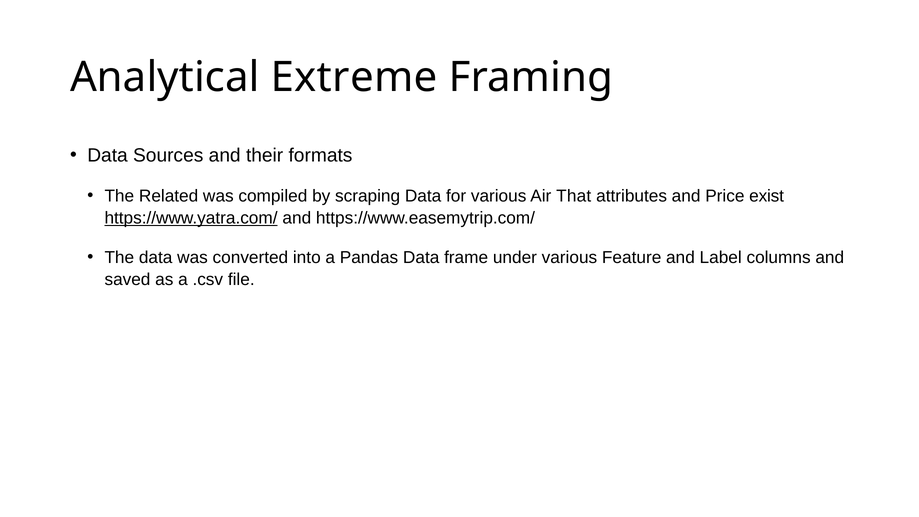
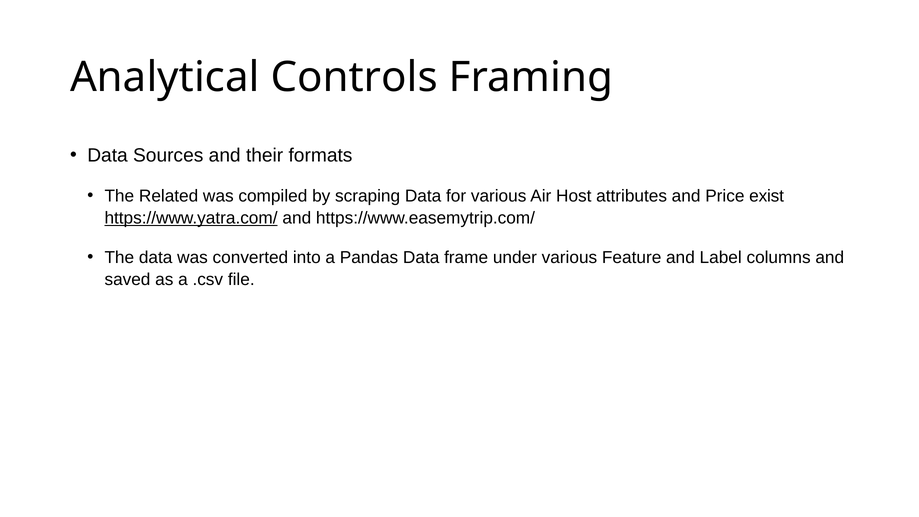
Extreme: Extreme -> Controls
That: That -> Host
